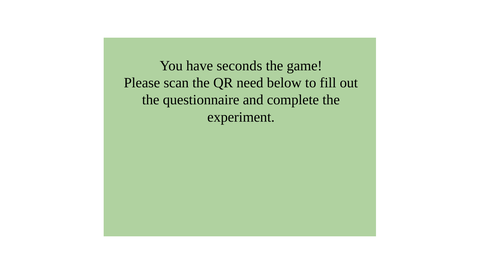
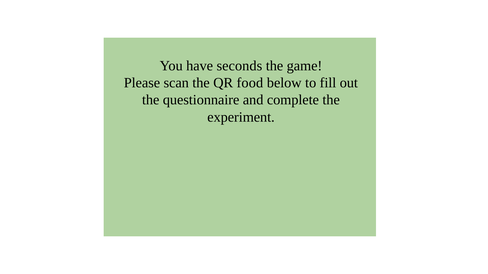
need: need -> food
